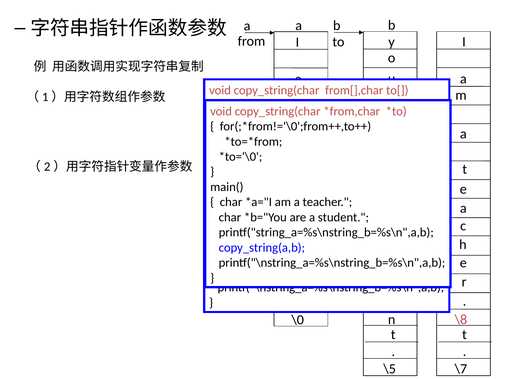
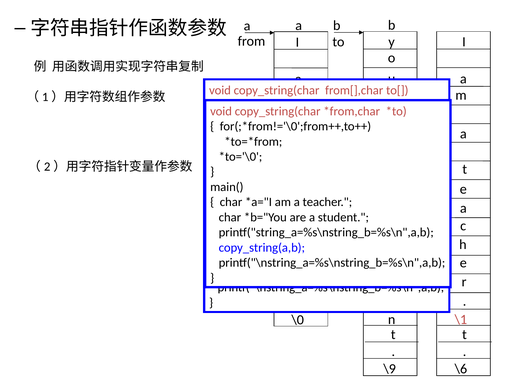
\8: \8 -> \1
\5: \5 -> \9
\7: \7 -> \6
